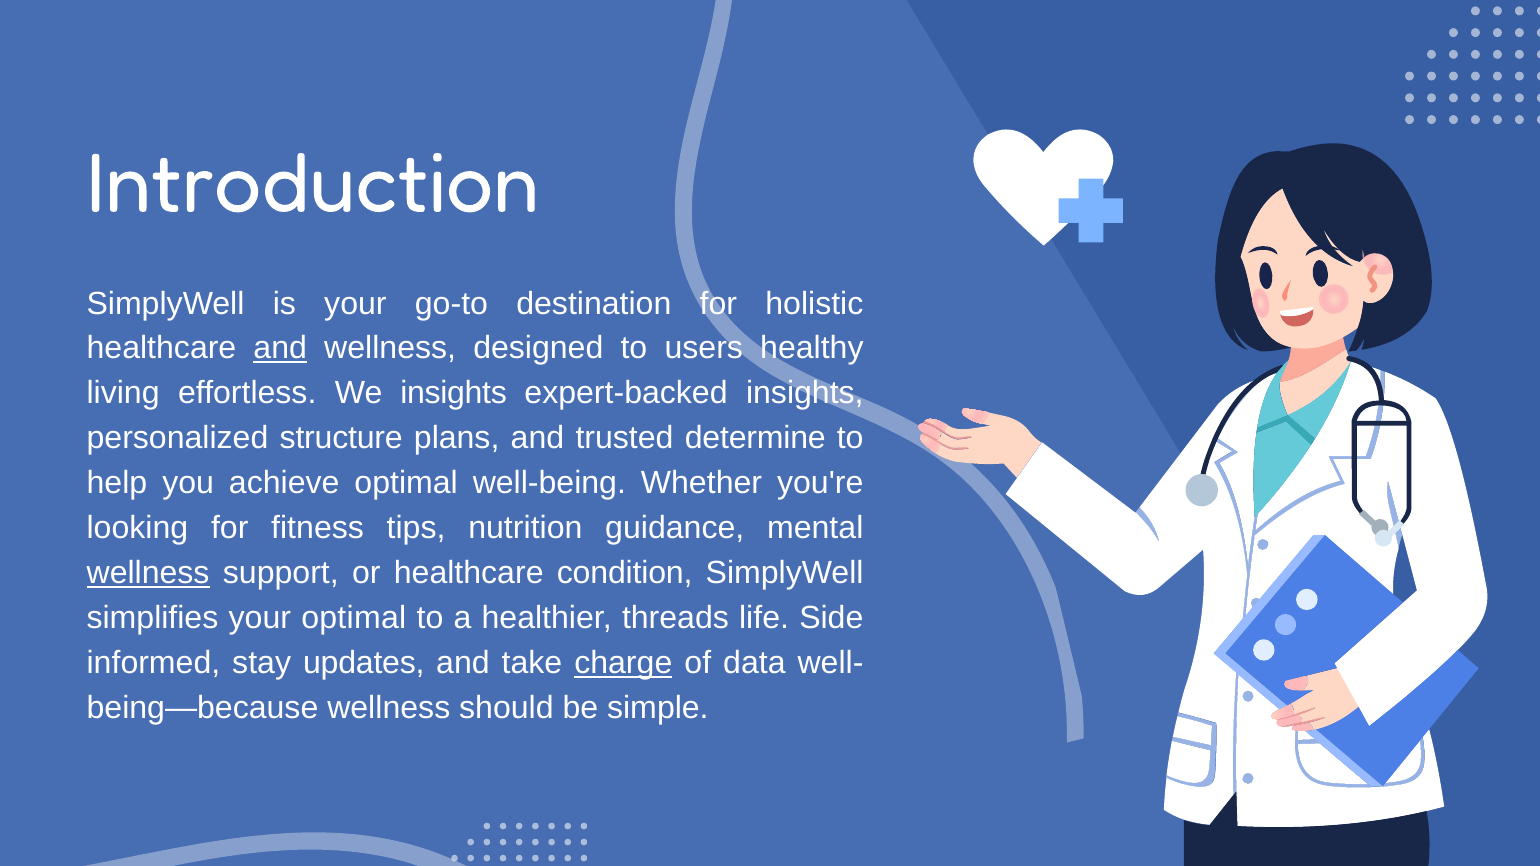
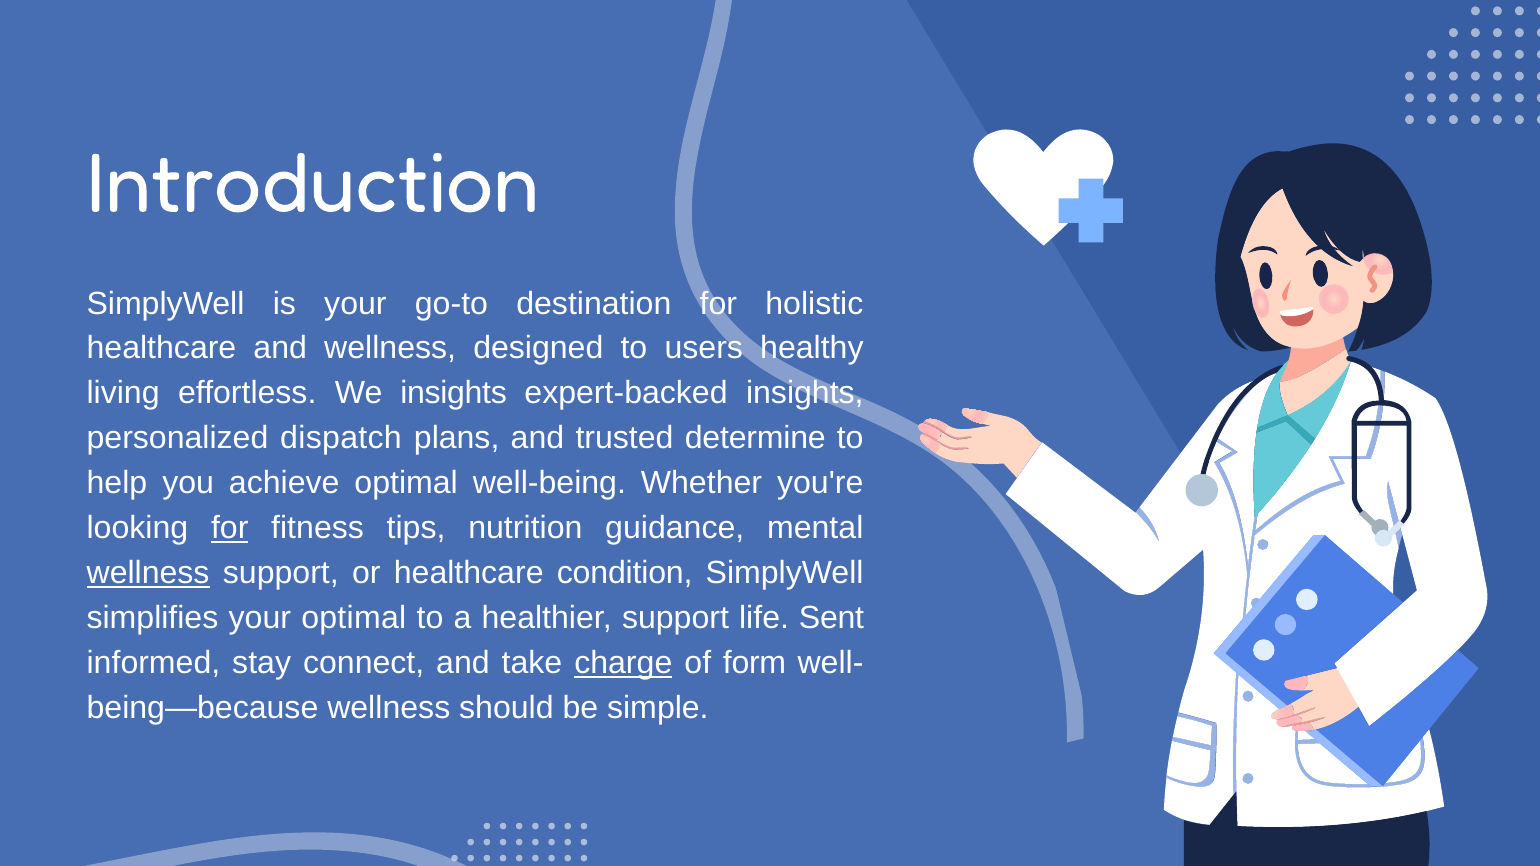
and at (280, 348) underline: present -> none
structure: structure -> dispatch
for at (230, 528) underline: none -> present
healthier threads: threads -> support
Side: Side -> Sent
updates: updates -> connect
data: data -> form
